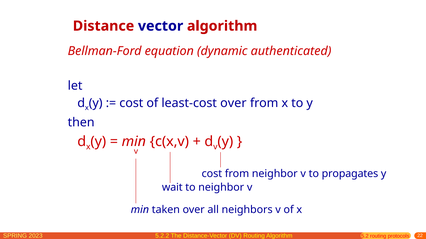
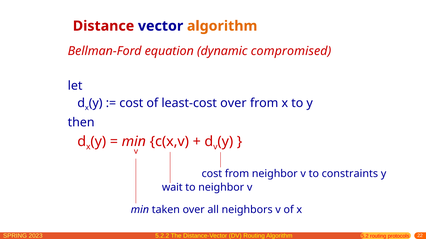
algorithm at (222, 26) colour: red -> orange
authenticated: authenticated -> compromised
propagates: propagates -> constraints
